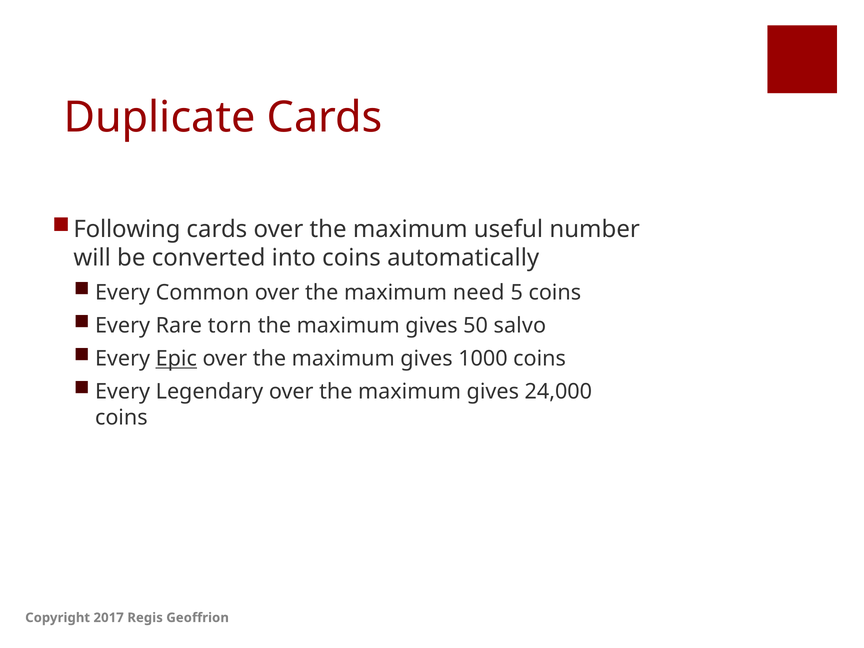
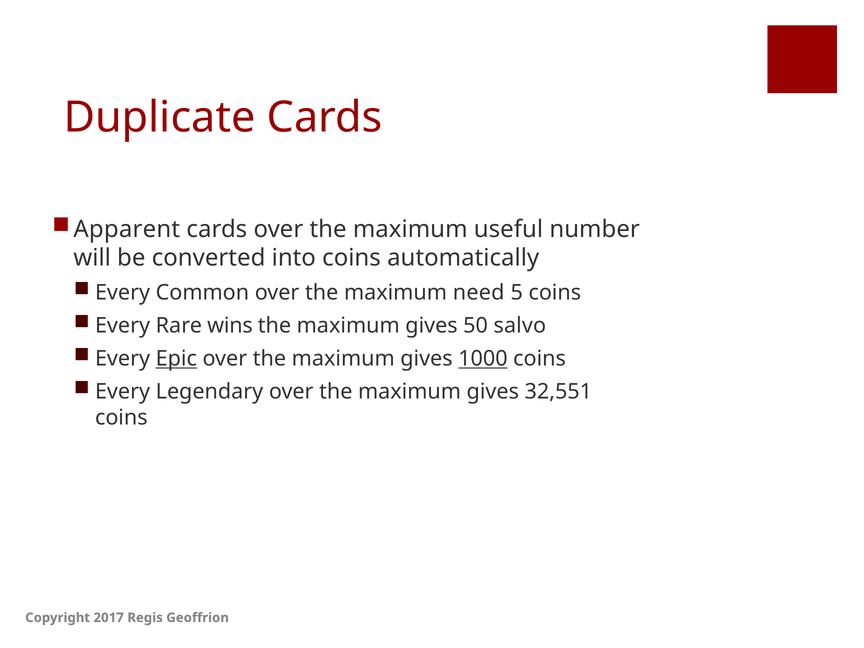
Following: Following -> Apparent
torn: torn -> wins
1000 underline: none -> present
24,000: 24,000 -> 32,551
